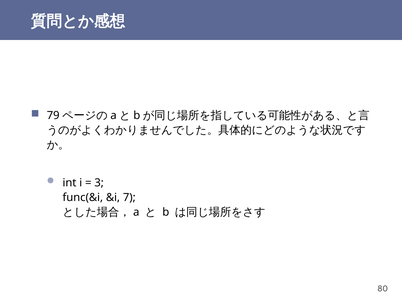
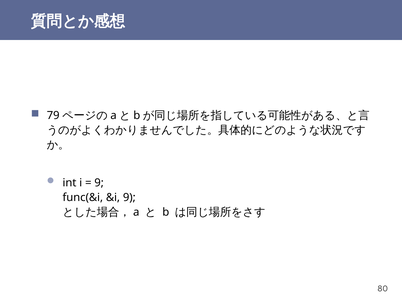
3 at (99, 183): 3 -> 9
&i 7: 7 -> 9
